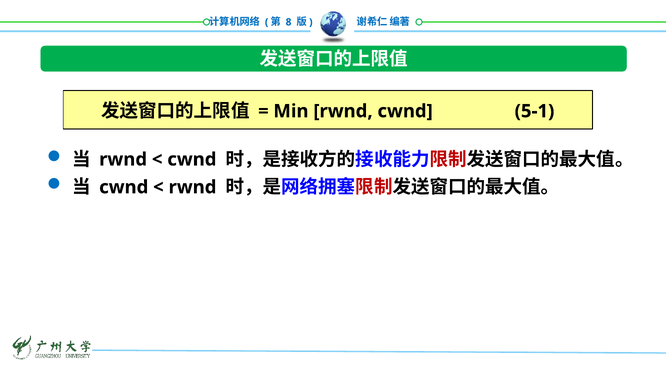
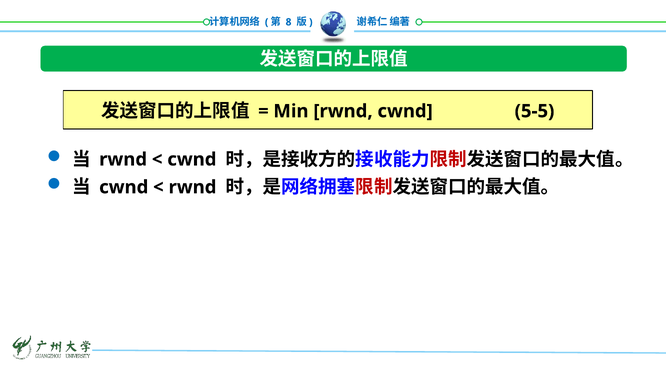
5-1: 5-1 -> 5-5
